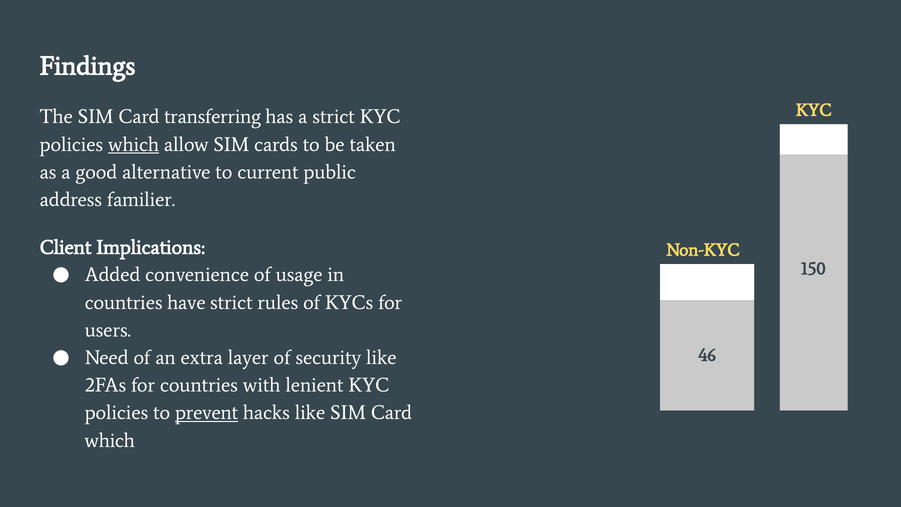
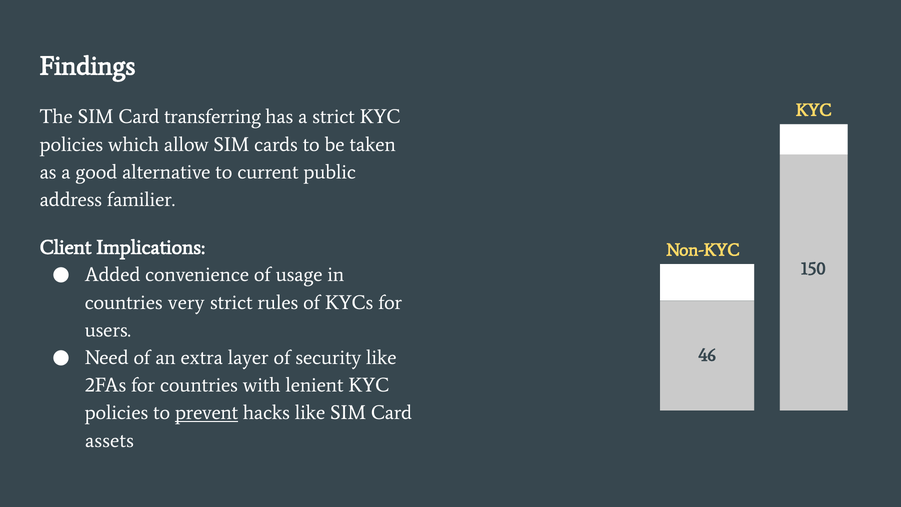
which at (134, 144) underline: present -> none
have: have -> very
which at (110, 440): which -> assets
